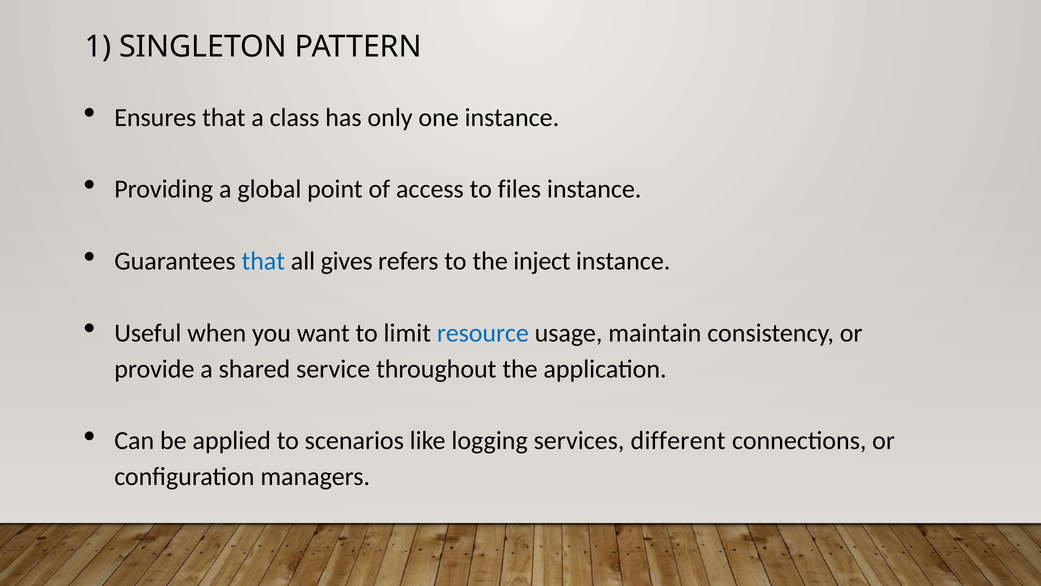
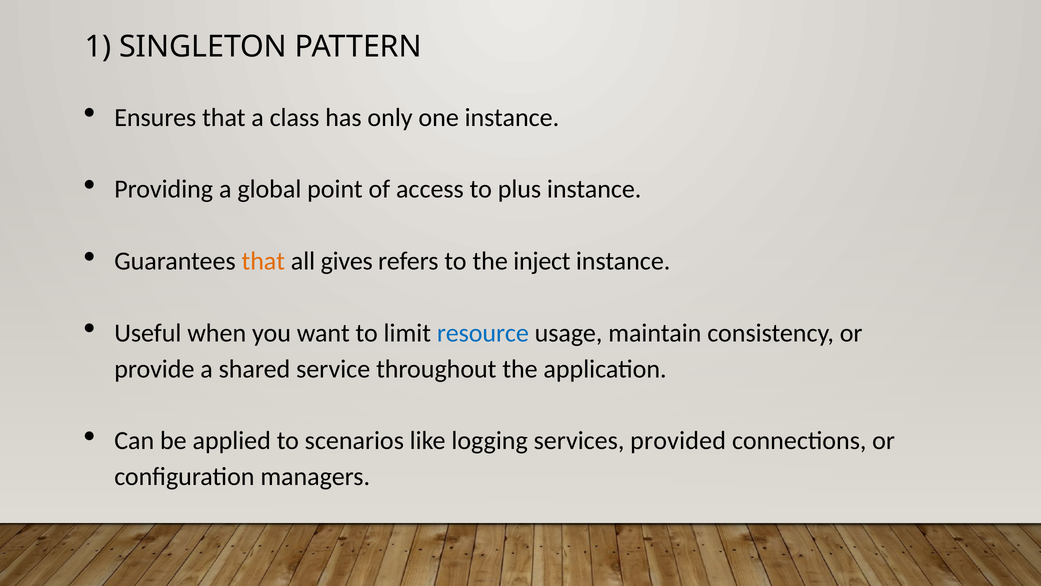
files: files -> plus
that at (263, 261) colour: blue -> orange
different: different -> provided
